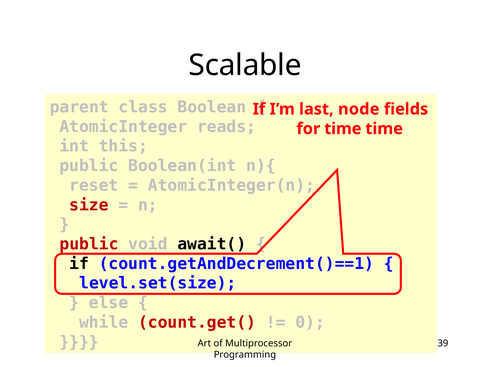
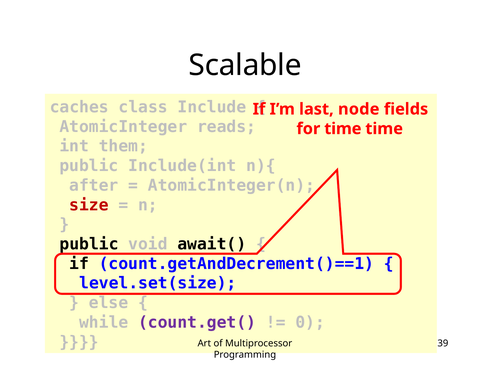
parent: parent -> caches
Boolean: Boolean -> Include
this: this -> them
Boolean(int: Boolean(int -> Include(int
reset: reset -> after
public at (89, 244) colour: red -> black
count.get( colour: red -> purple
